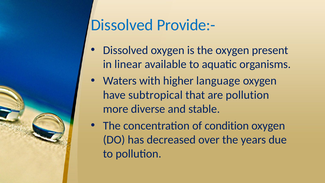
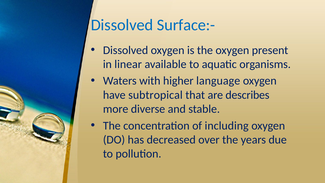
Provide:-: Provide:- -> Surface:-
are pollution: pollution -> describes
condition: condition -> including
